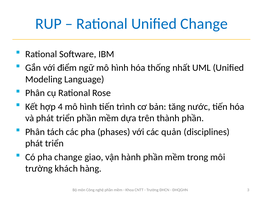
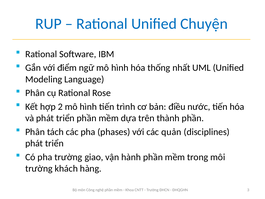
Unified Change: Change -> Chuyện
4: 4 -> 2
tăng: tăng -> điều
pha change: change -> trường
